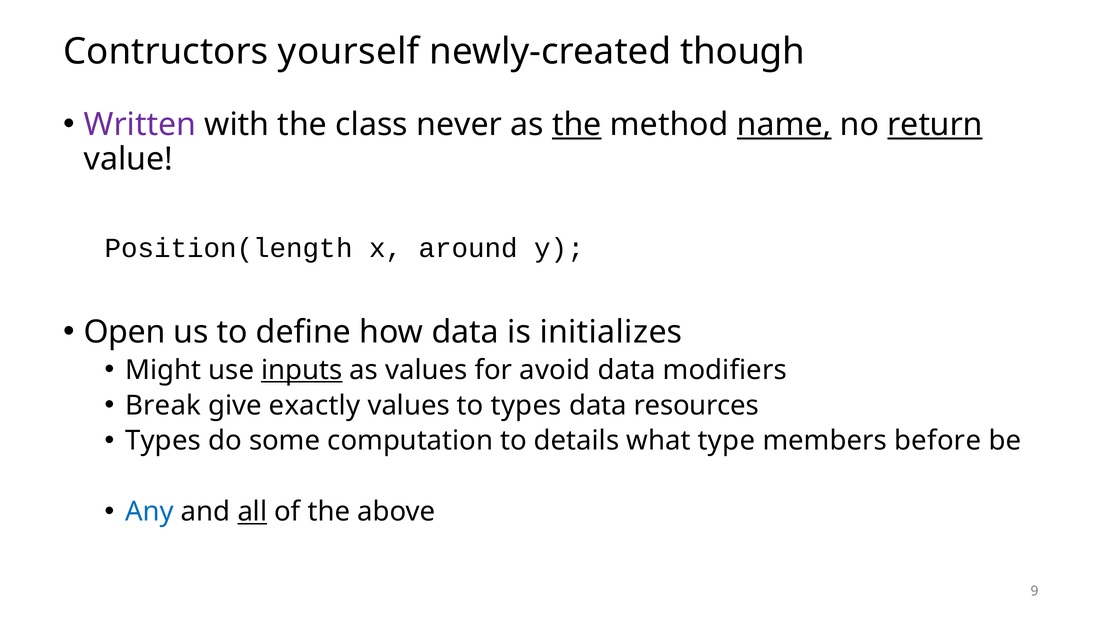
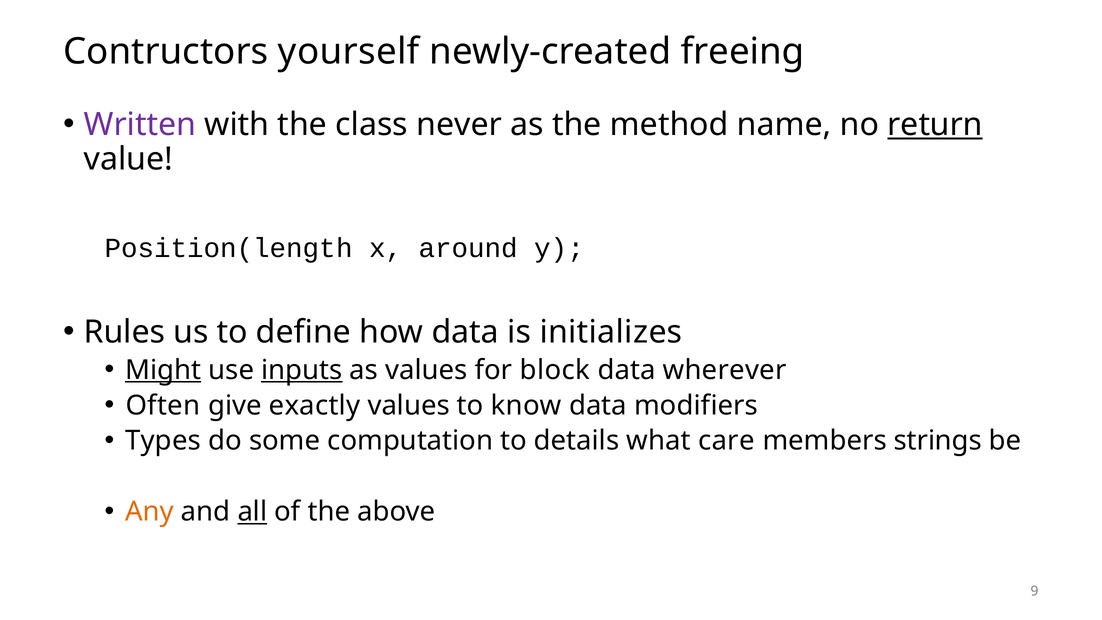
though: though -> freeing
the at (577, 125) underline: present -> none
name underline: present -> none
Open: Open -> Rules
Might underline: none -> present
avoid: avoid -> block
modifiers: modifiers -> wherever
Break: Break -> Often
to types: types -> know
resources: resources -> modifiers
type: type -> care
before: before -> strings
Any colour: blue -> orange
